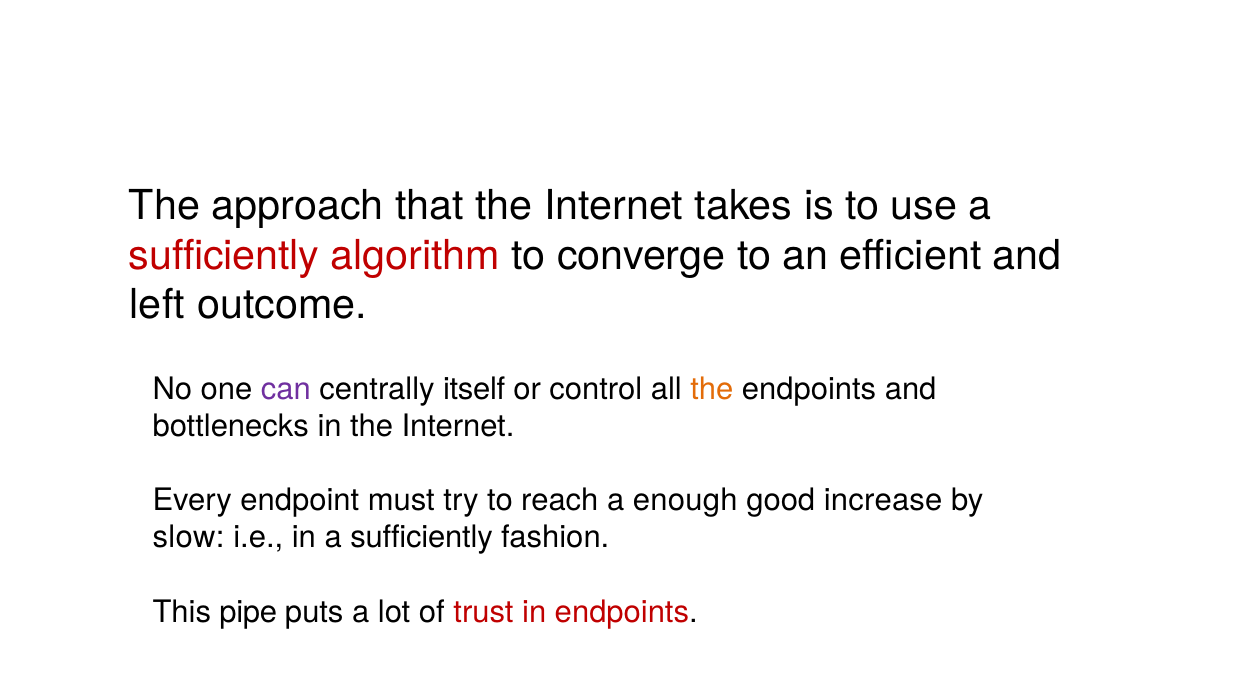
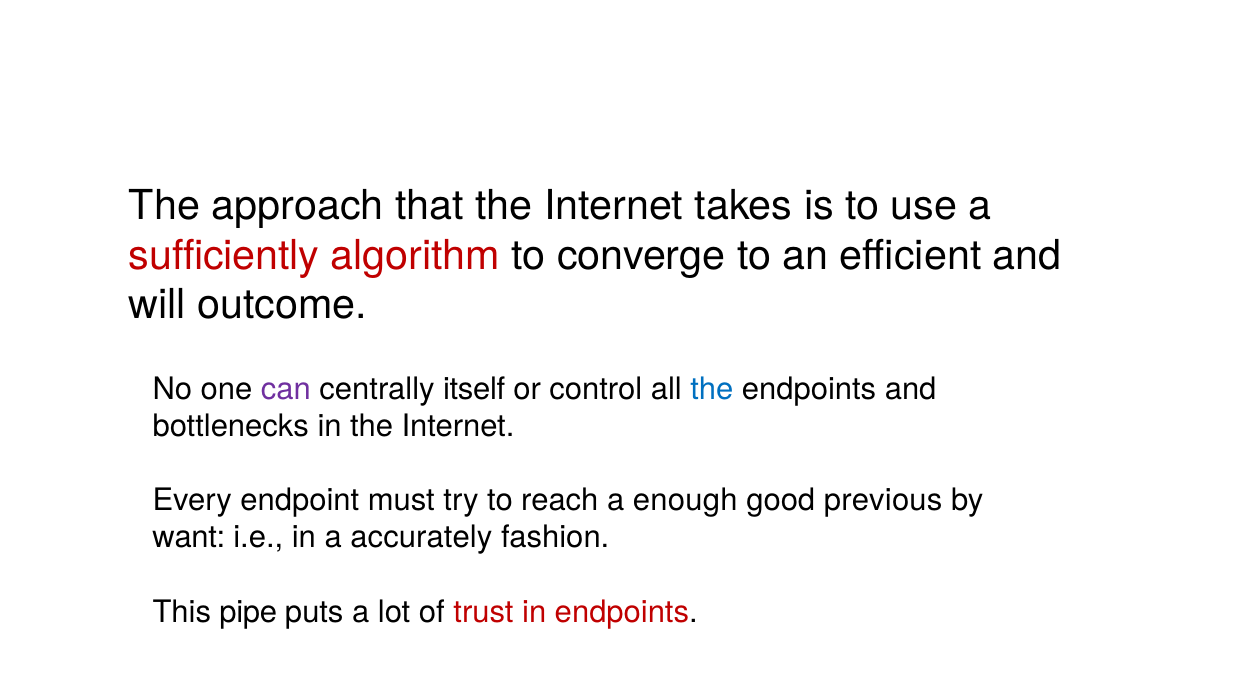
left: left -> will
the at (712, 389) colour: orange -> blue
increase: increase -> previous
slow: slow -> want
in a sufficiently: sufficiently -> accurately
